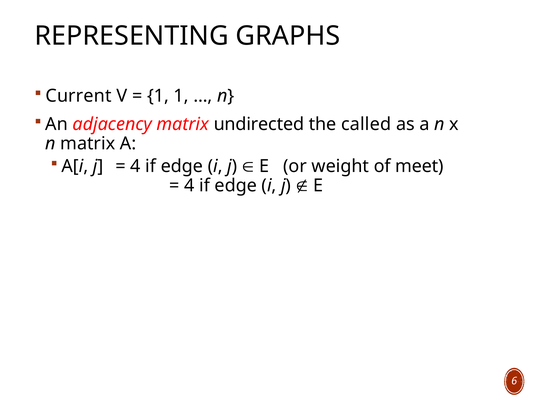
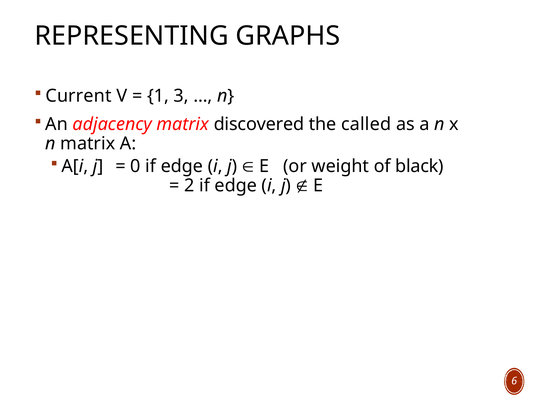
1 1: 1 -> 3
undirected: undirected -> discovered
4 at (135, 166): 4 -> 0
meet: meet -> black
4 at (189, 185): 4 -> 2
